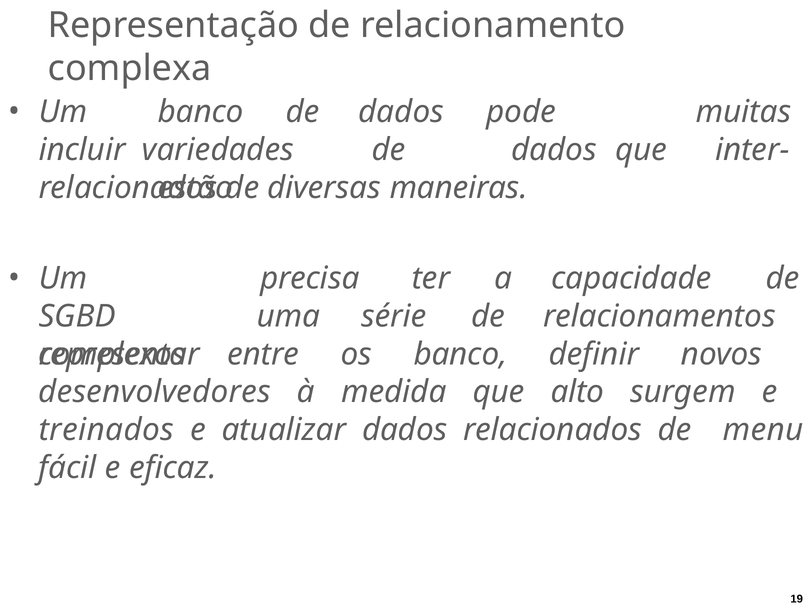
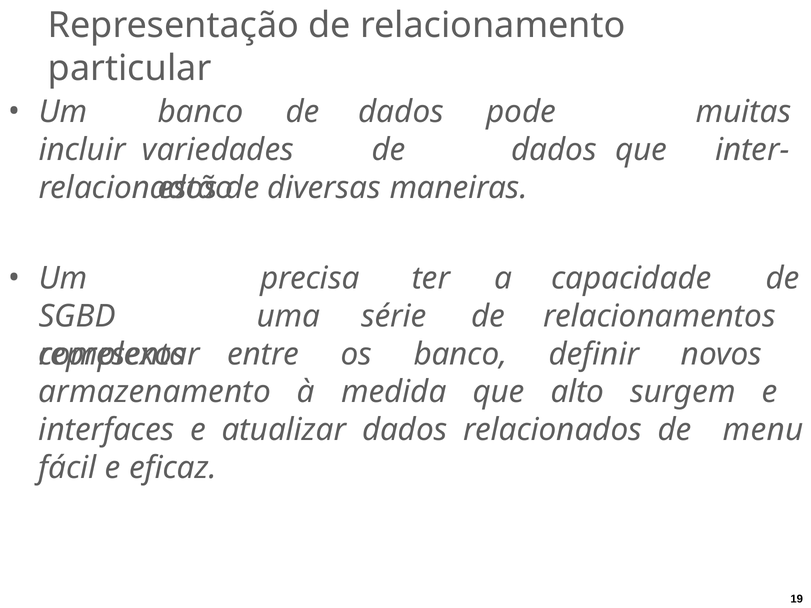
complexa: complexa -> particular
desenvolvedores: desenvolvedores -> armazenamento
treinados: treinados -> interfaces
